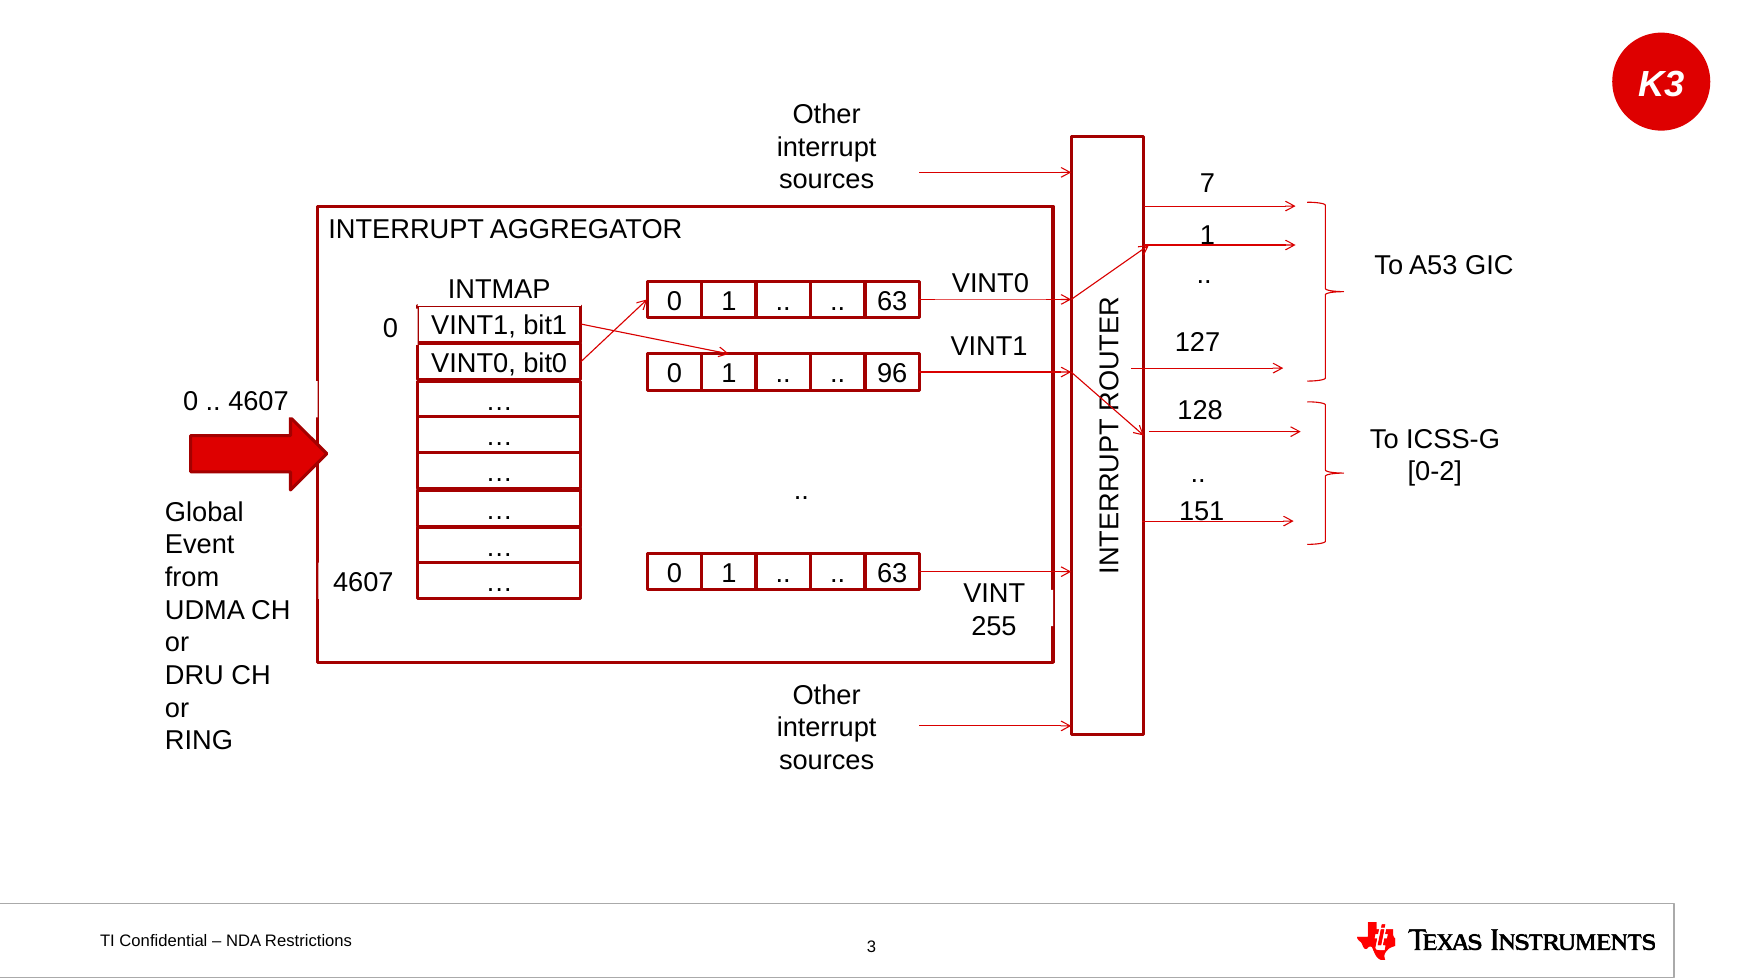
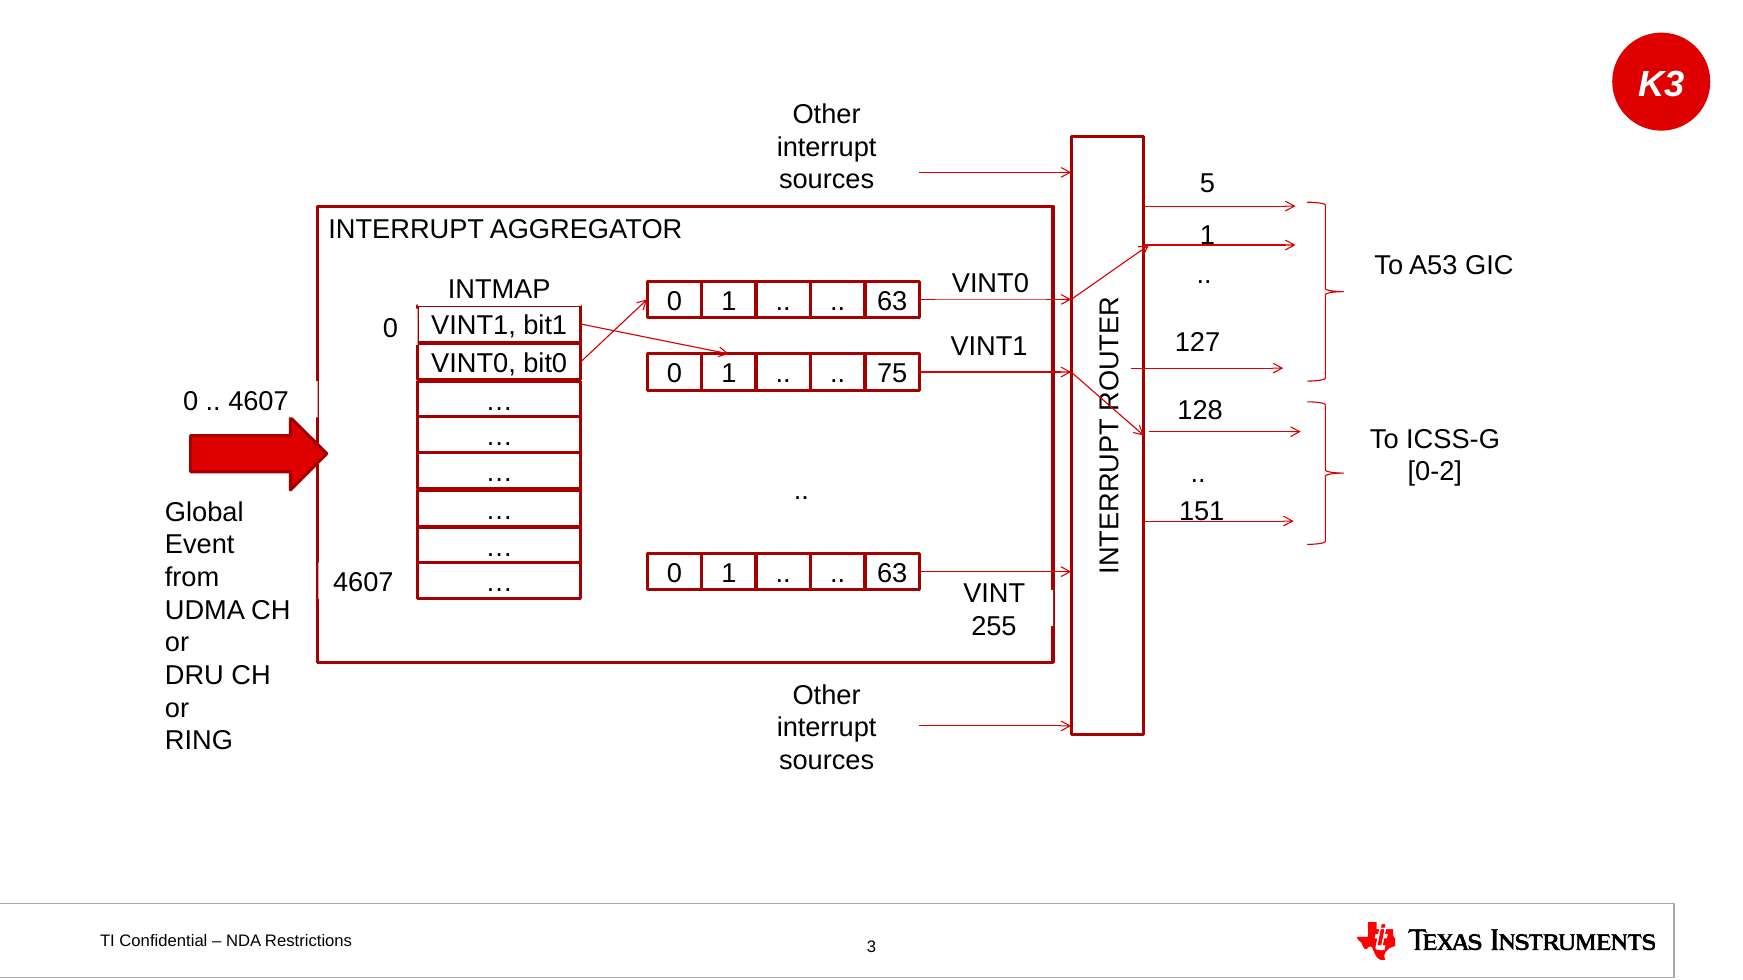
7: 7 -> 5
96: 96 -> 75
